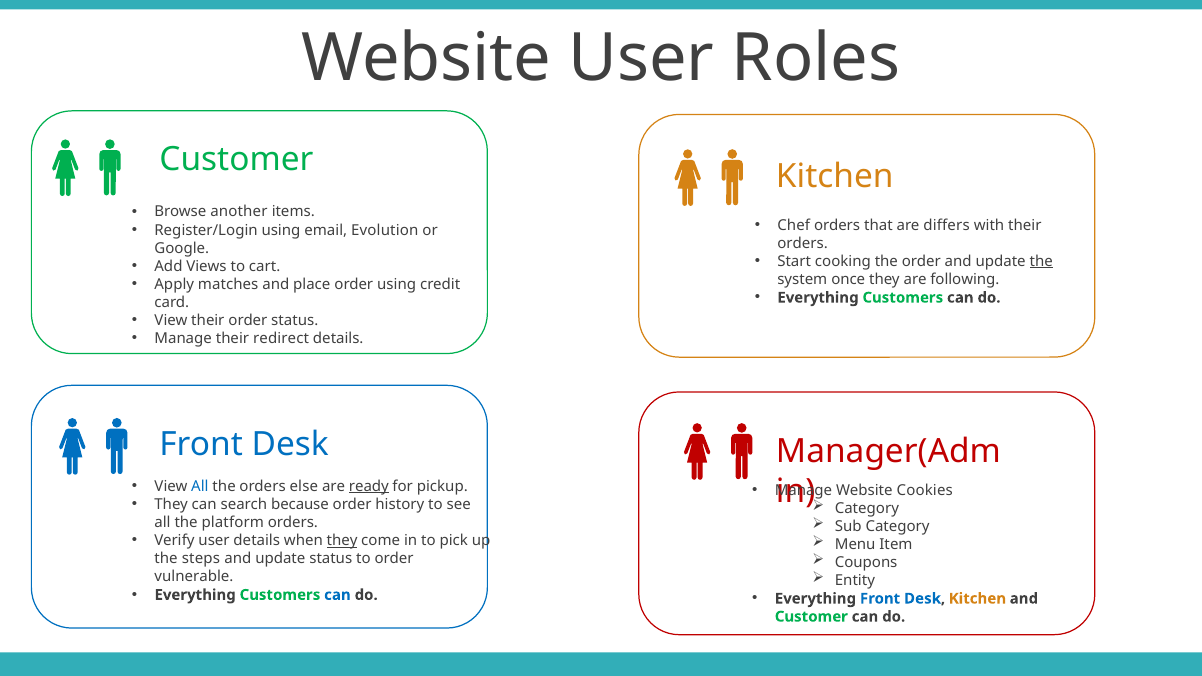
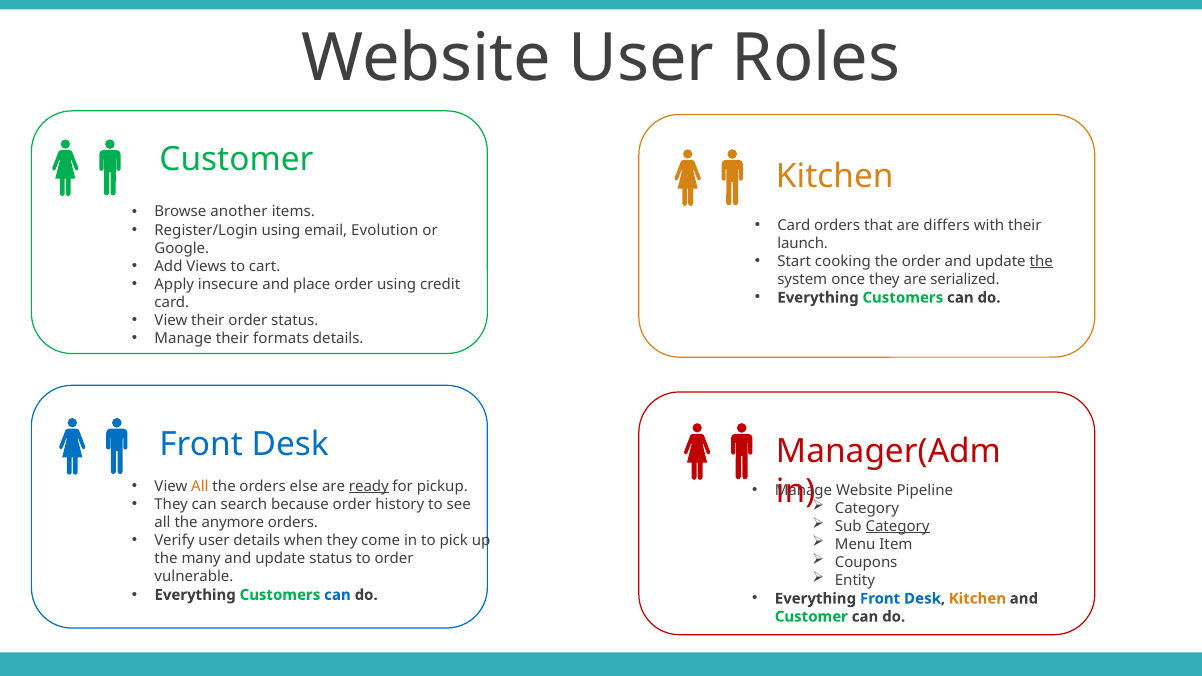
Chef at (794, 225): Chef -> Card
orders at (803, 243): orders -> launch
following: following -> serialized
matches: matches -> insecure
redirect: redirect -> formats
All at (200, 487) colour: blue -> orange
Cookies: Cookies -> Pipeline
platform: platform -> anymore
Category at (898, 526) underline: none -> present
they at (342, 541) underline: present -> none
steps: steps -> many
